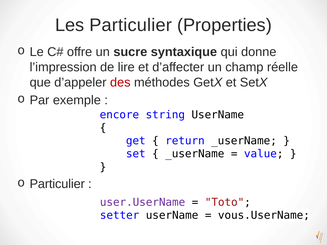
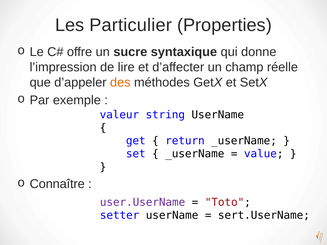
des colour: red -> orange
encore: encore -> valeur
Particulier at (57, 184): Particulier -> Connaître
vous.UserName: vous.UserName -> sert.UserName
